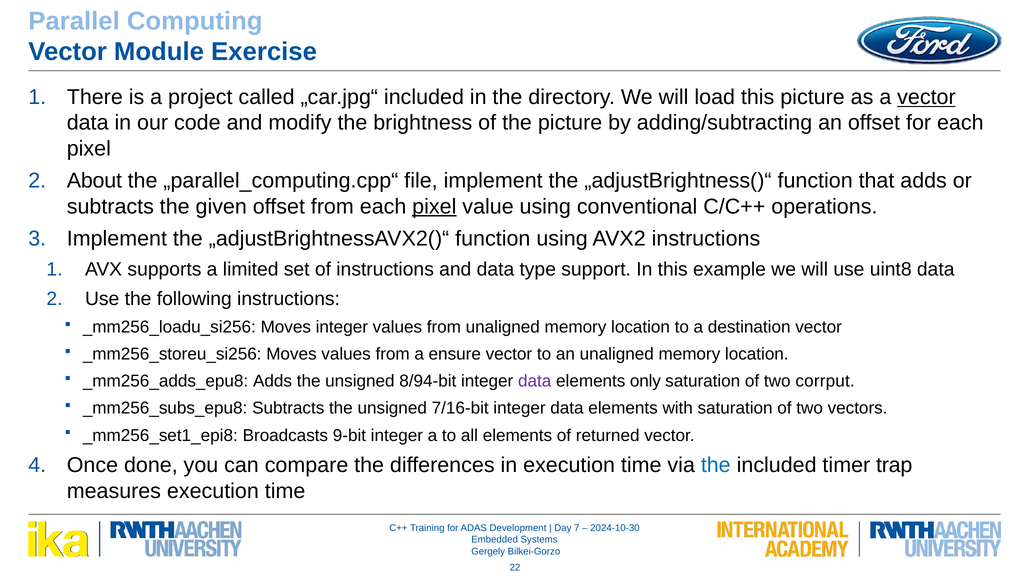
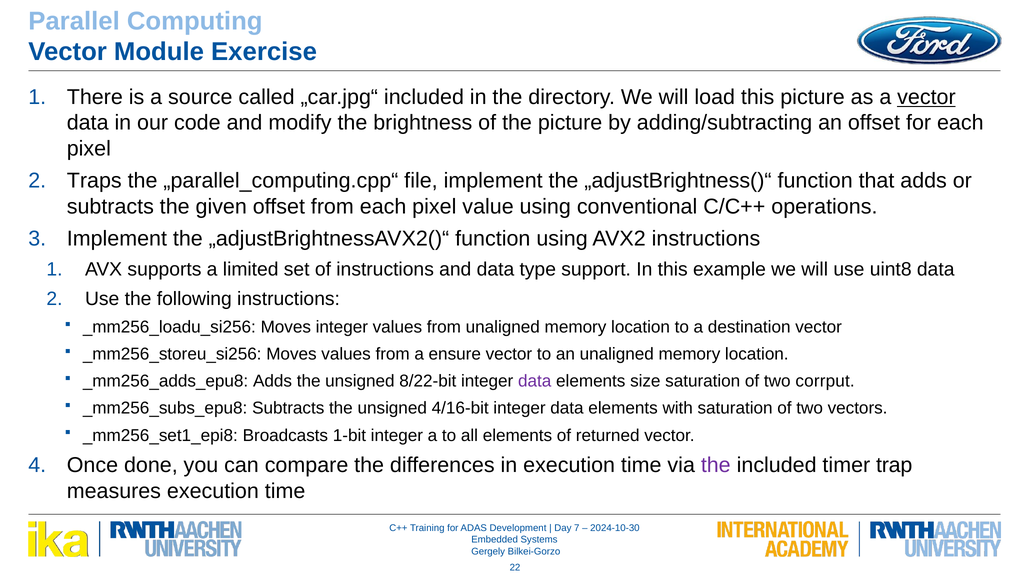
project: project -> source
About: About -> Traps
pixel at (434, 207) underline: present -> none
8/94-bit: 8/94-bit -> 8/22-bit
only: only -> size
7/16-bit: 7/16-bit -> 4/16-bit
9-bit: 9-bit -> 1-bit
the at (716, 465) colour: blue -> purple
